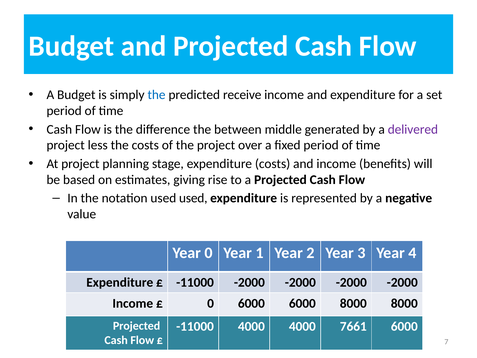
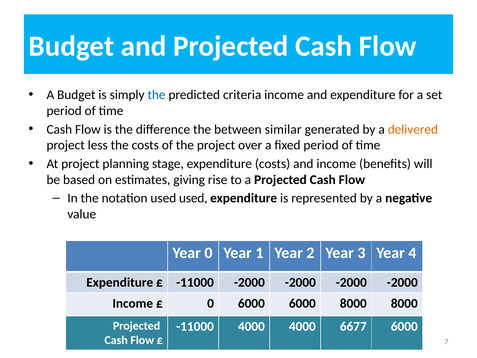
receive: receive -> criteria
middle: middle -> similar
delivered colour: purple -> orange
7661: 7661 -> 6677
